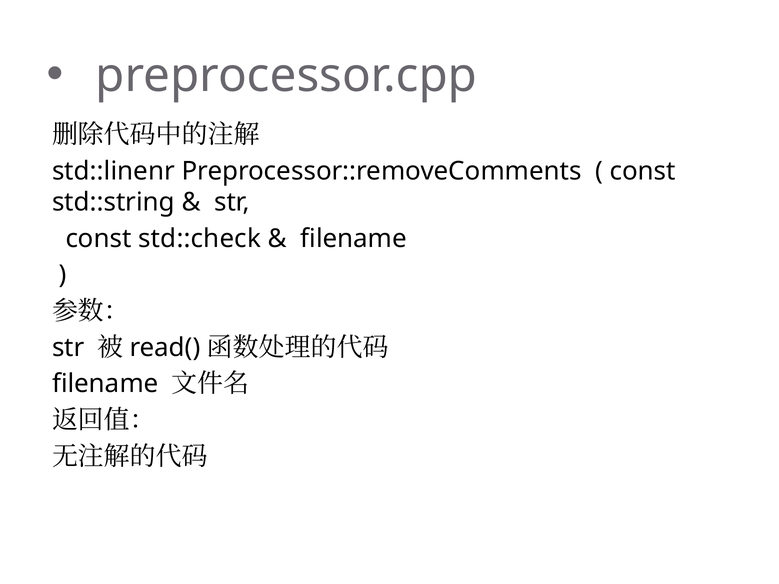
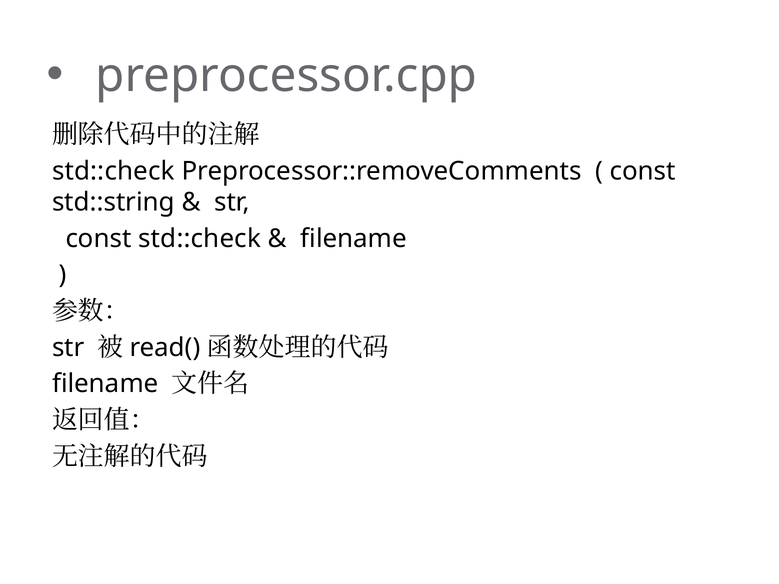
std::linenr at (113, 171): std::linenr -> std::check
